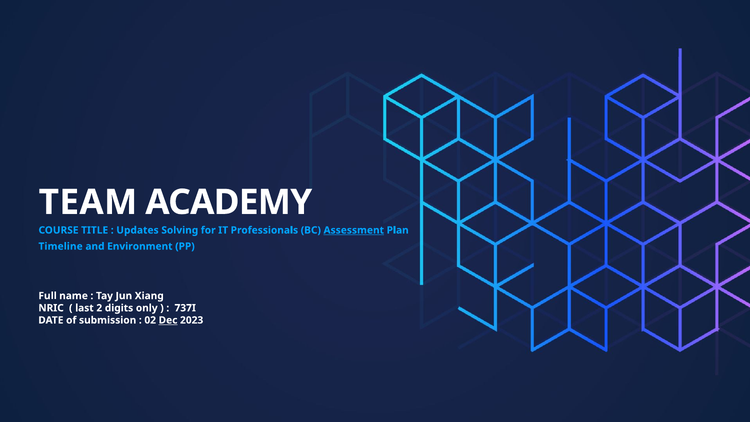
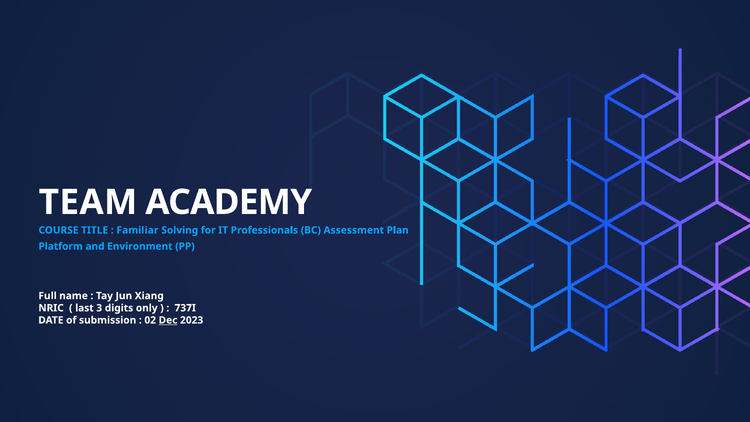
Updates: Updates -> Familiar
Assessment underline: present -> none
Timeline: Timeline -> Platform
2: 2 -> 3
